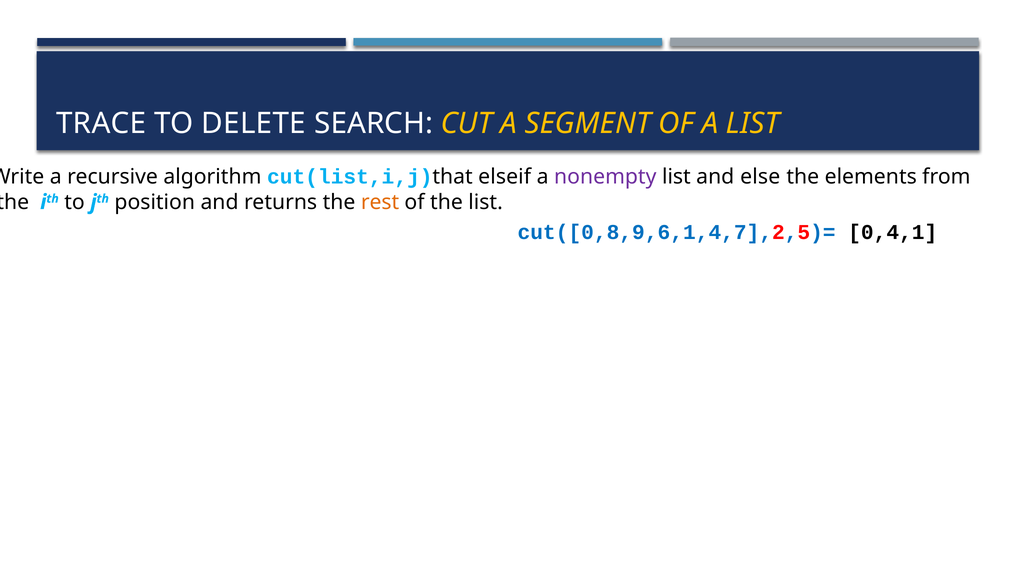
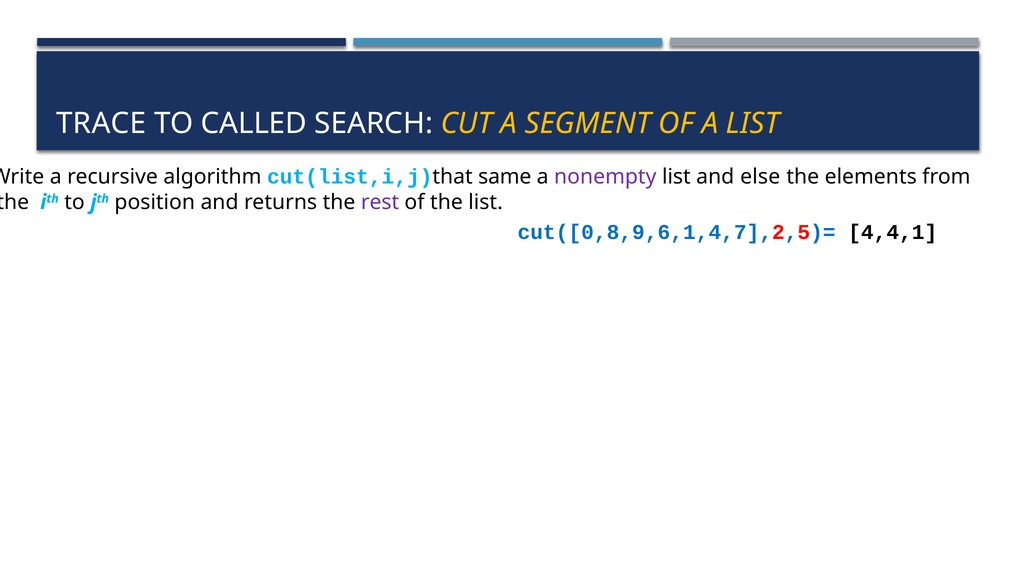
DELETE: DELETE -> CALLED
elseif: elseif -> same
rest colour: orange -> purple
0,4,1: 0,4,1 -> 4,4,1
